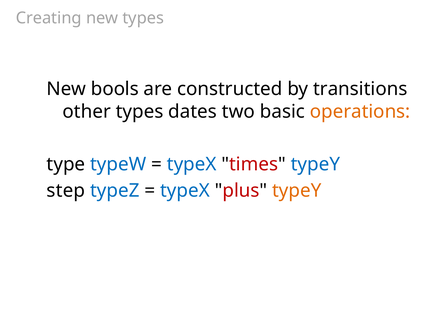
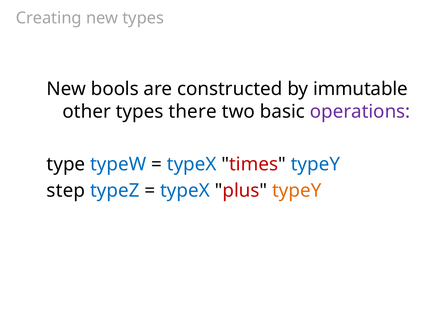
transitions: transitions -> immutable
dates: dates -> there
operations colour: orange -> purple
